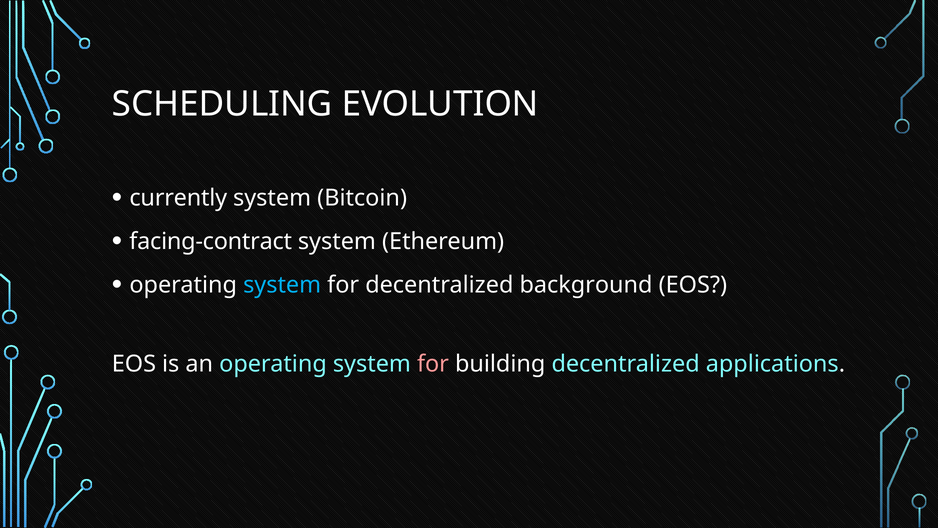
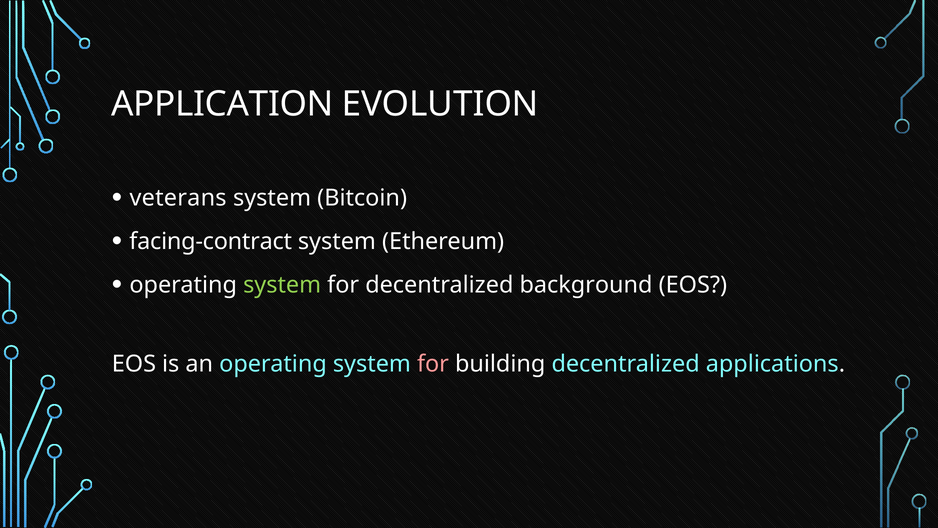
SCHEDULING: SCHEDULING -> APPLICATION
currently: currently -> veterans
system at (282, 285) colour: light blue -> light green
